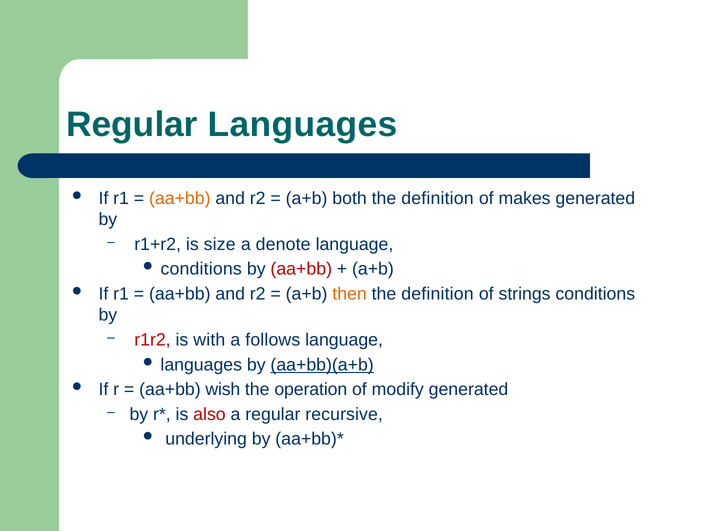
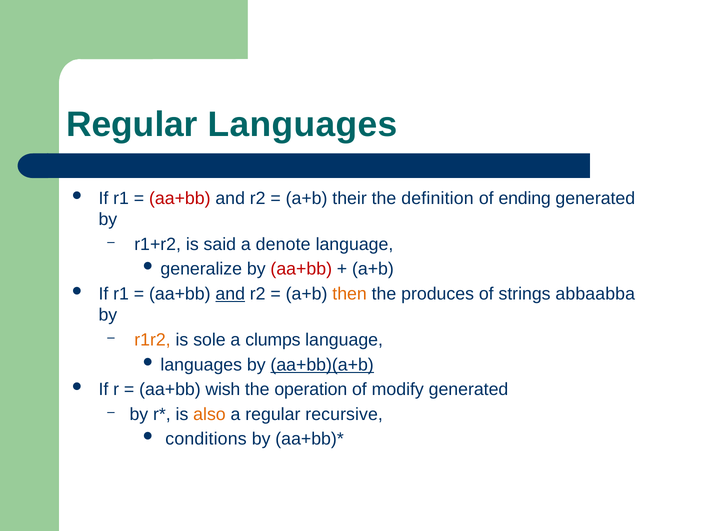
aa+bb at (180, 198) colour: orange -> red
both: both -> their
makes: makes -> ending
size: size -> said
conditions at (201, 269): conditions -> generalize
and at (230, 294) underline: none -> present
definition at (437, 294): definition -> produces
strings conditions: conditions -> abbaabba
r1r2 colour: red -> orange
with: with -> sole
follows: follows -> clumps
also colour: red -> orange
underlying: underlying -> conditions
